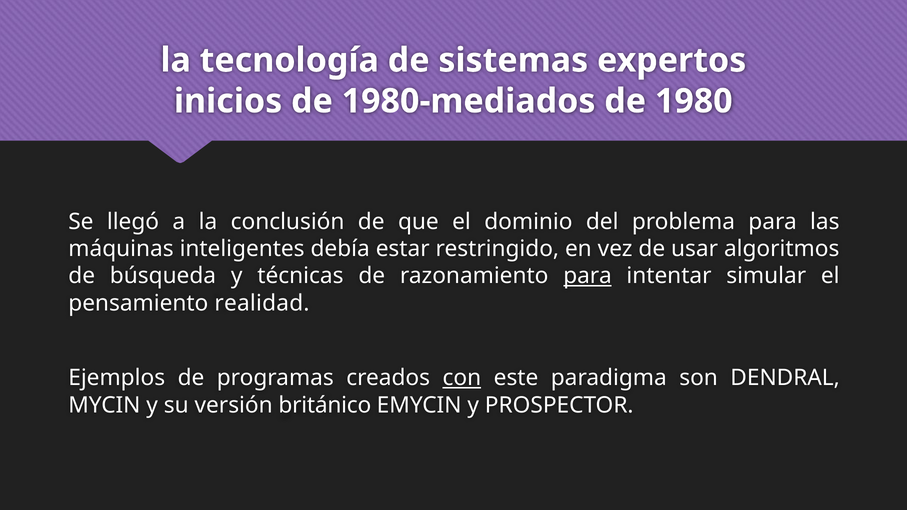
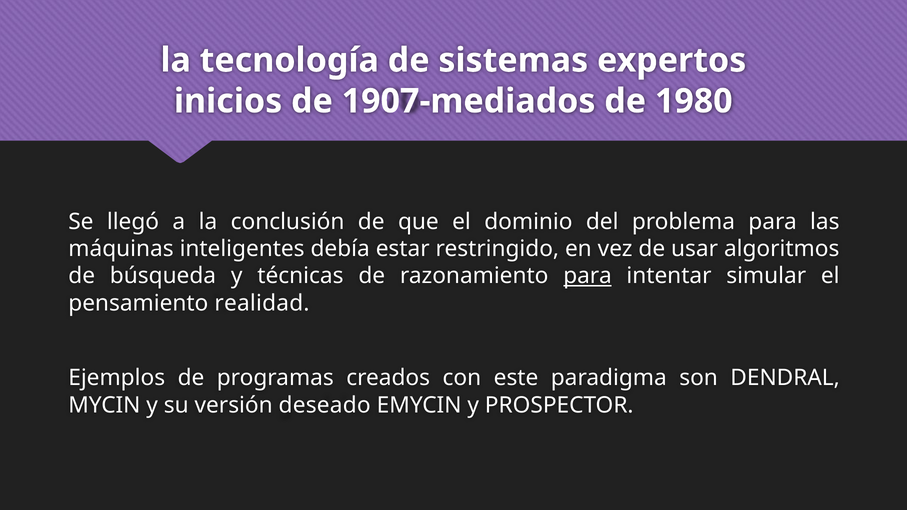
1980-mediados: 1980-mediados -> 1907-mediados
con underline: present -> none
británico: británico -> deseado
